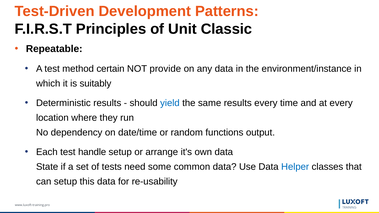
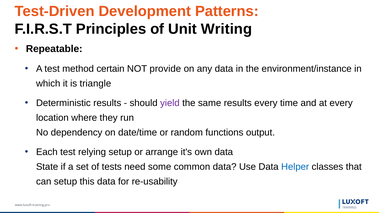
Classic: Classic -> Writing
suitably: suitably -> triangle
yield colour: blue -> purple
handle: handle -> relying
